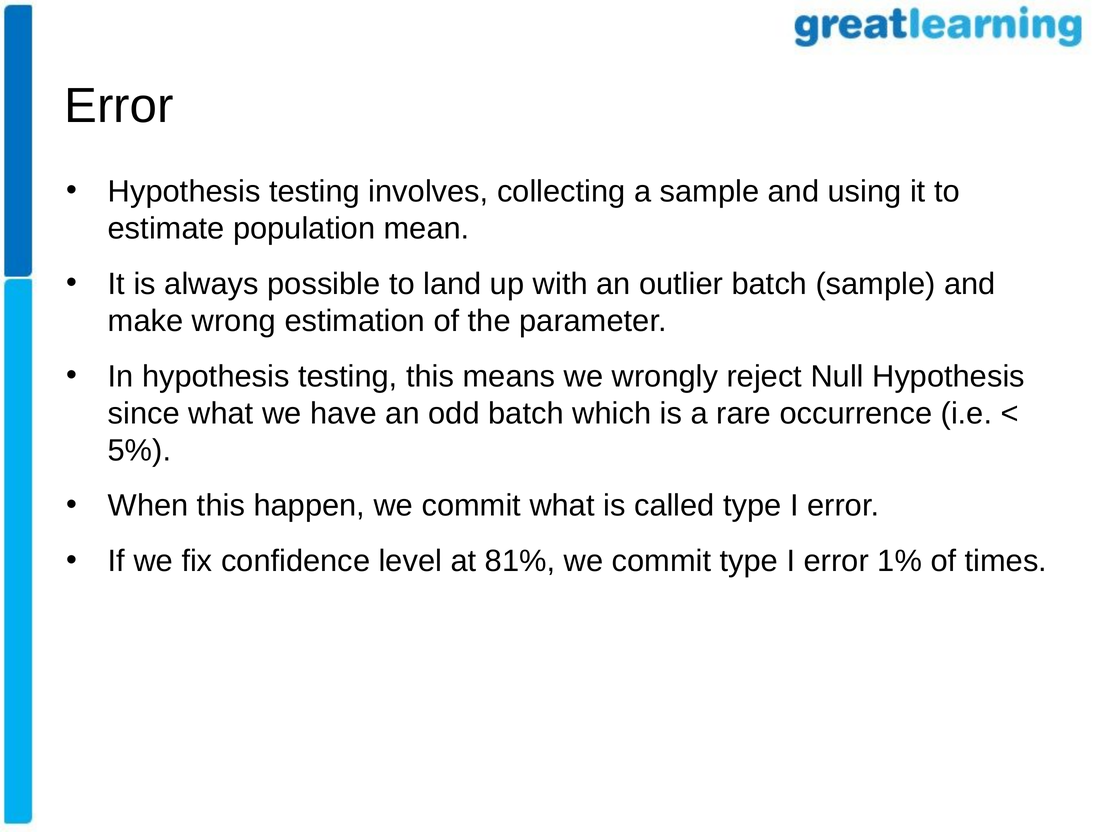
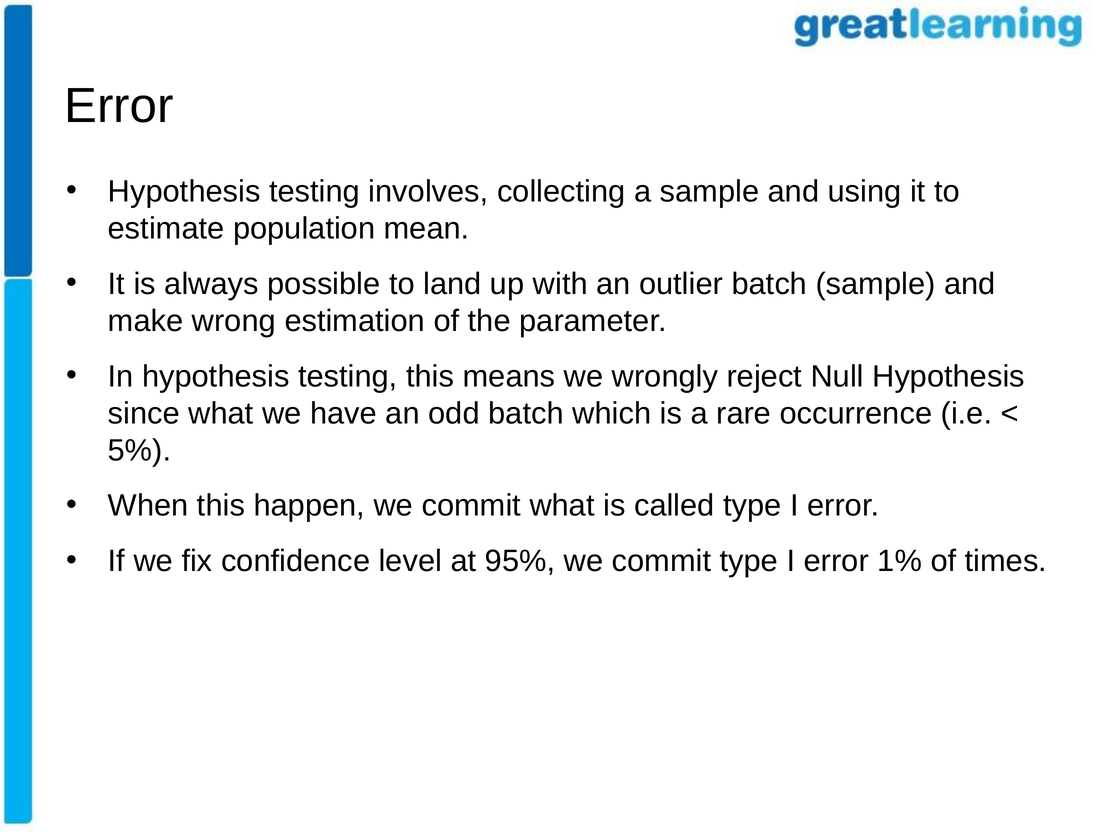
81%: 81% -> 95%
